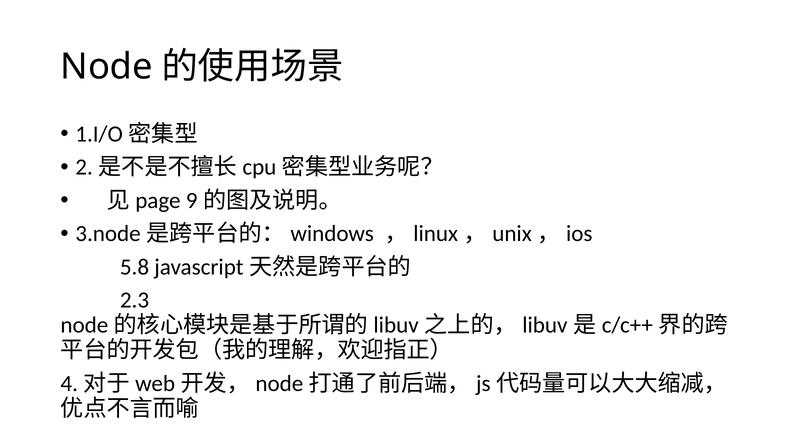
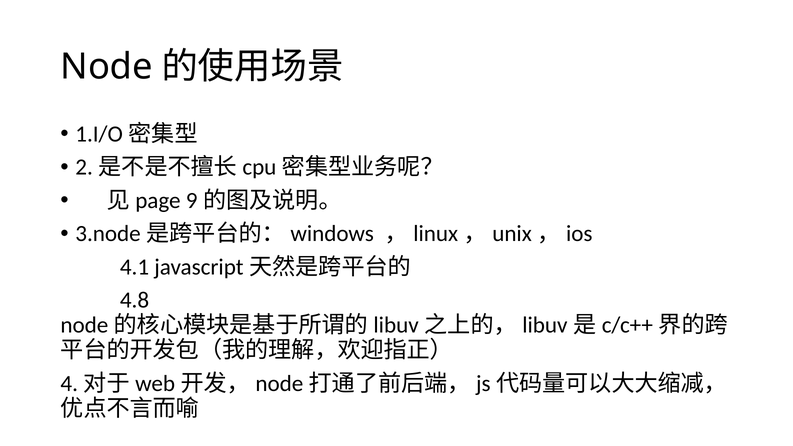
5.8: 5.8 -> 4.1
2.3: 2.3 -> 4.8
